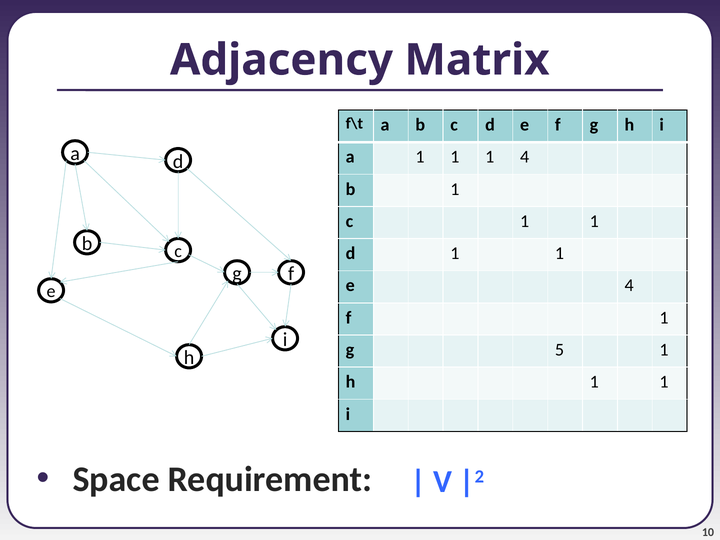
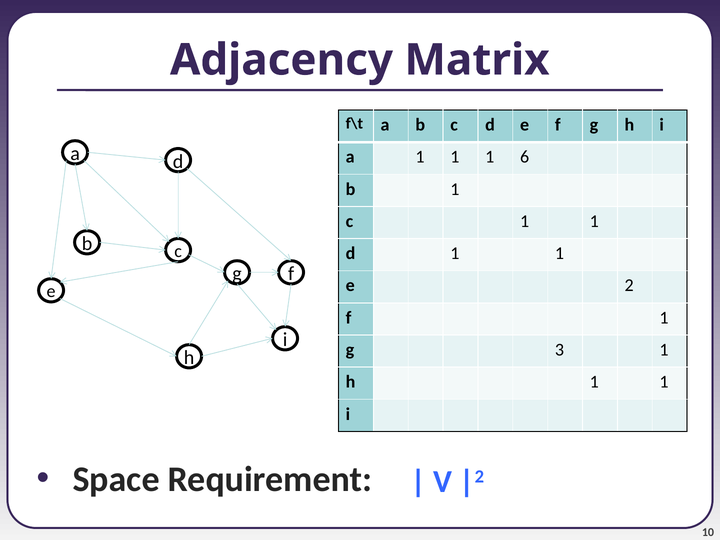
1 4: 4 -> 6
e 4: 4 -> 2
5: 5 -> 3
